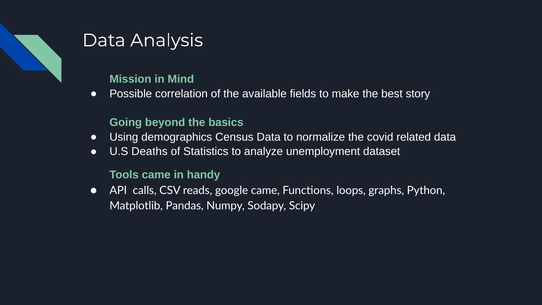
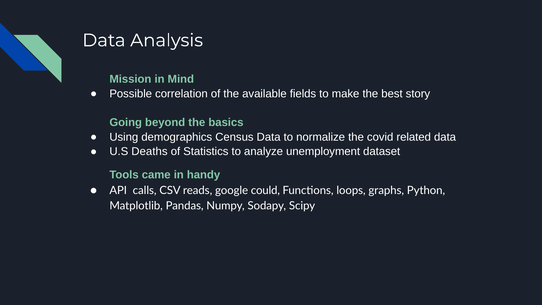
google came: came -> could
